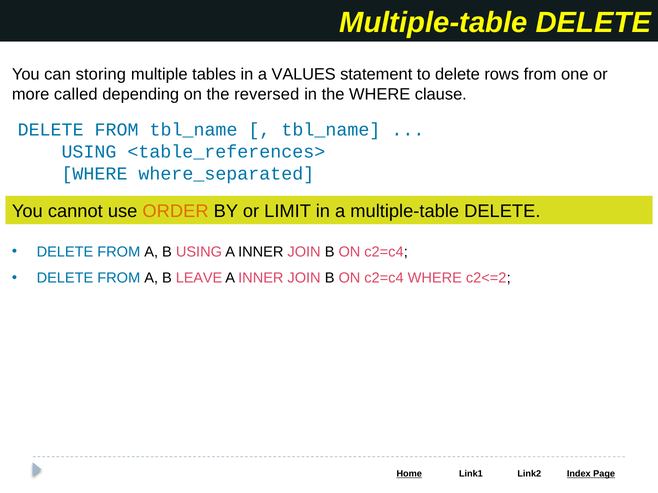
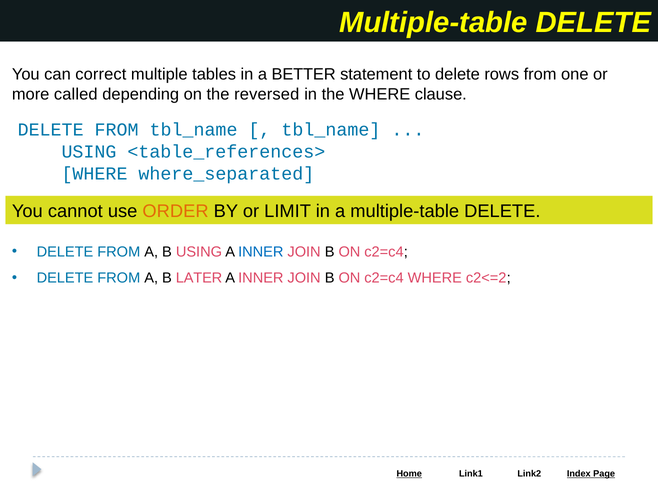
storing: storing -> correct
VALUES: VALUES -> BETTER
INNER at (261, 252) colour: black -> blue
LEAVE: LEAVE -> LATER
